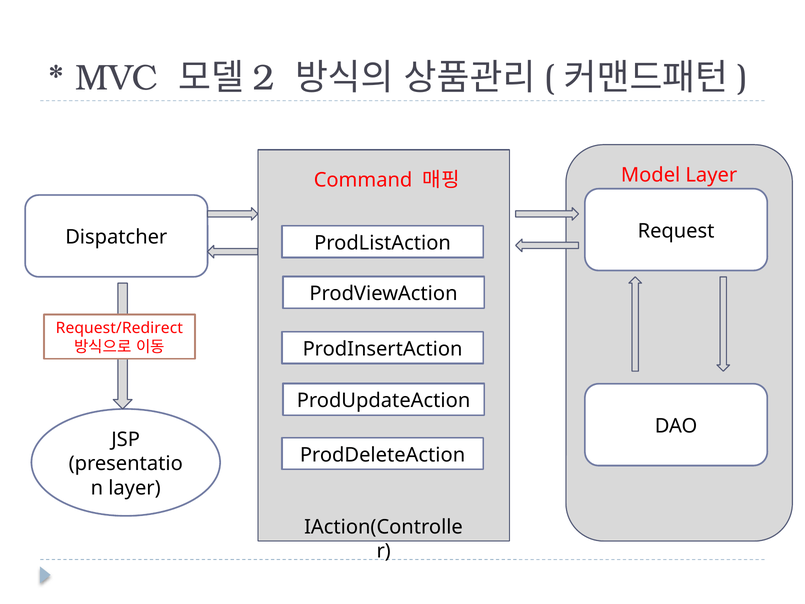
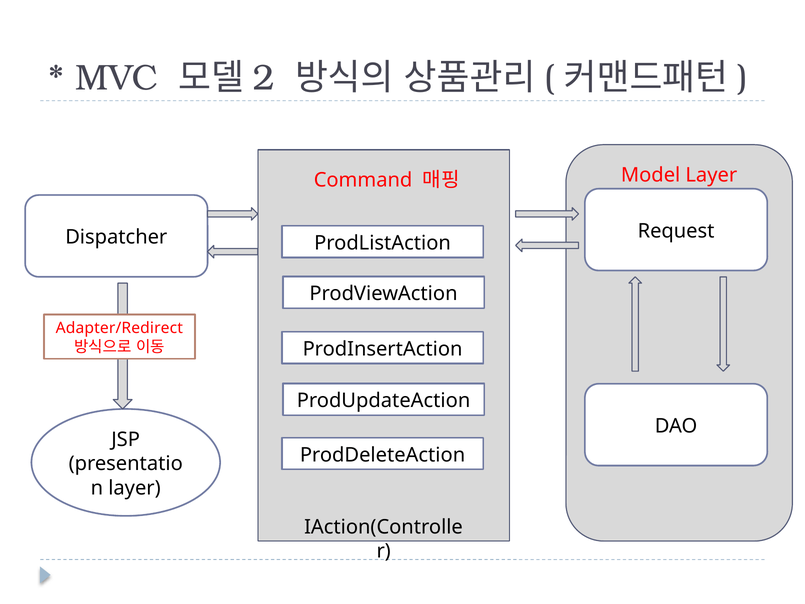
Request/Redirect: Request/Redirect -> Adapter/Redirect
